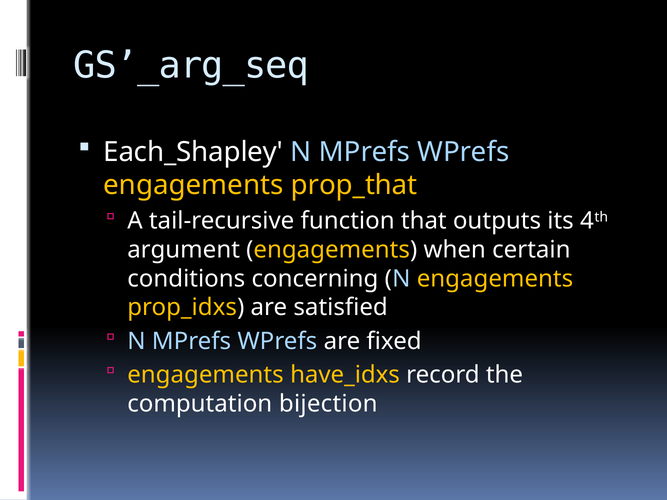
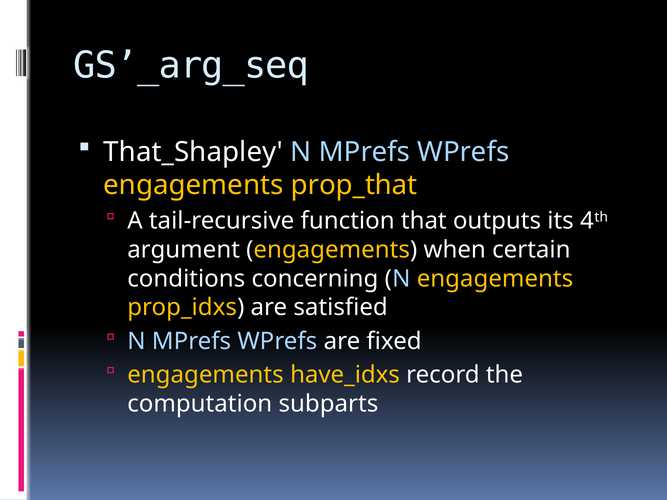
Each_Shapley: Each_Shapley -> That_Shapley
bijection: bijection -> subparts
